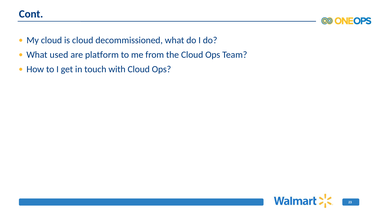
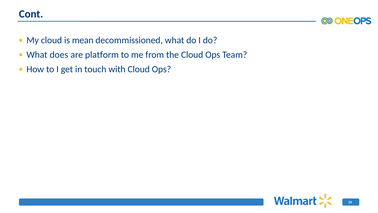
is cloud: cloud -> mean
used: used -> does
